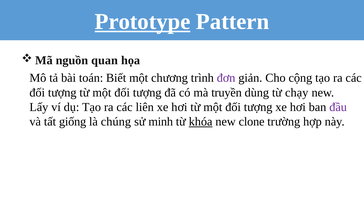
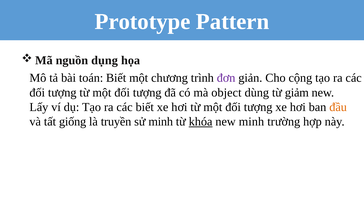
Prototype underline: present -> none
quan: quan -> dụng
truyền: truyền -> object
chạy: chạy -> giảm
các liên: liên -> biết
đầu colour: purple -> orange
chúng: chúng -> truyền
new clone: clone -> minh
